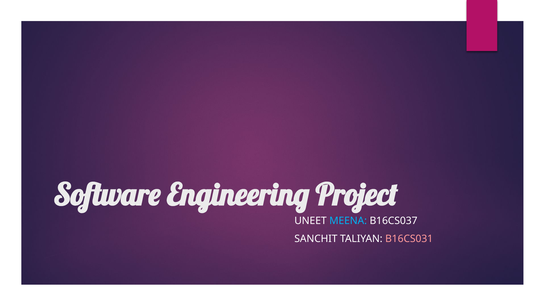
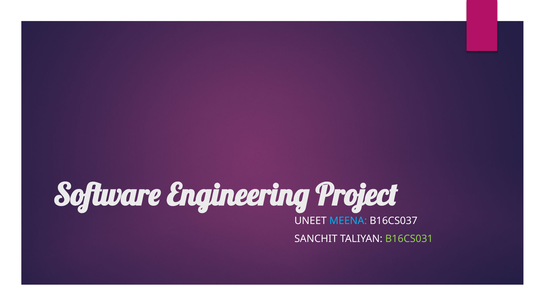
B16CS031 colour: pink -> light green
